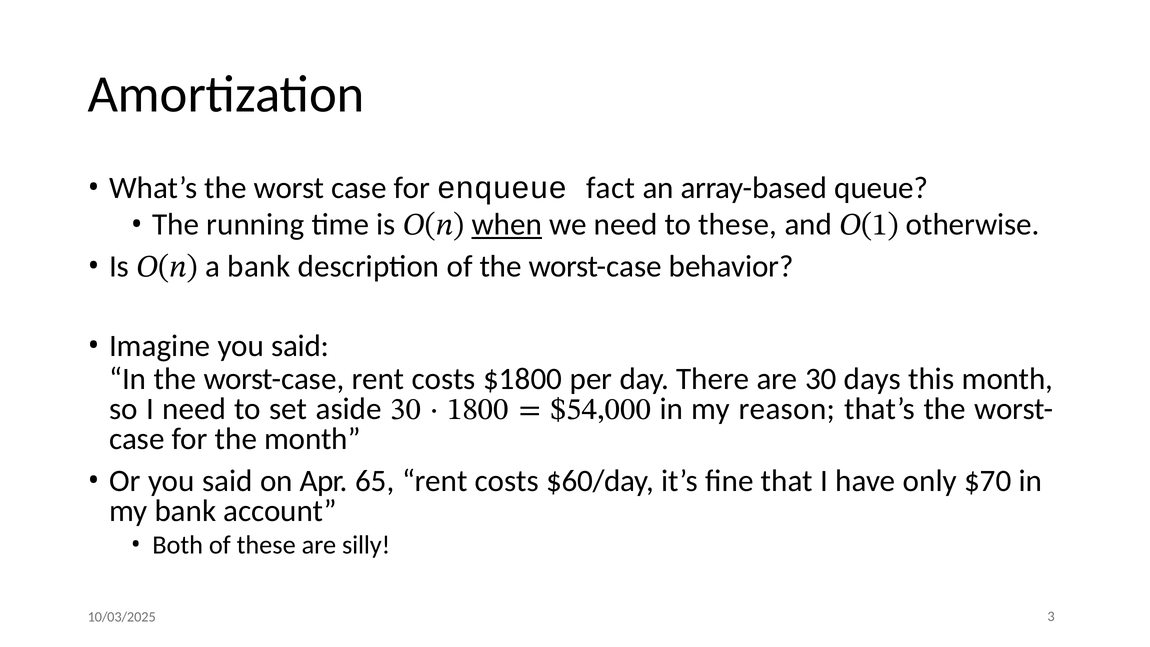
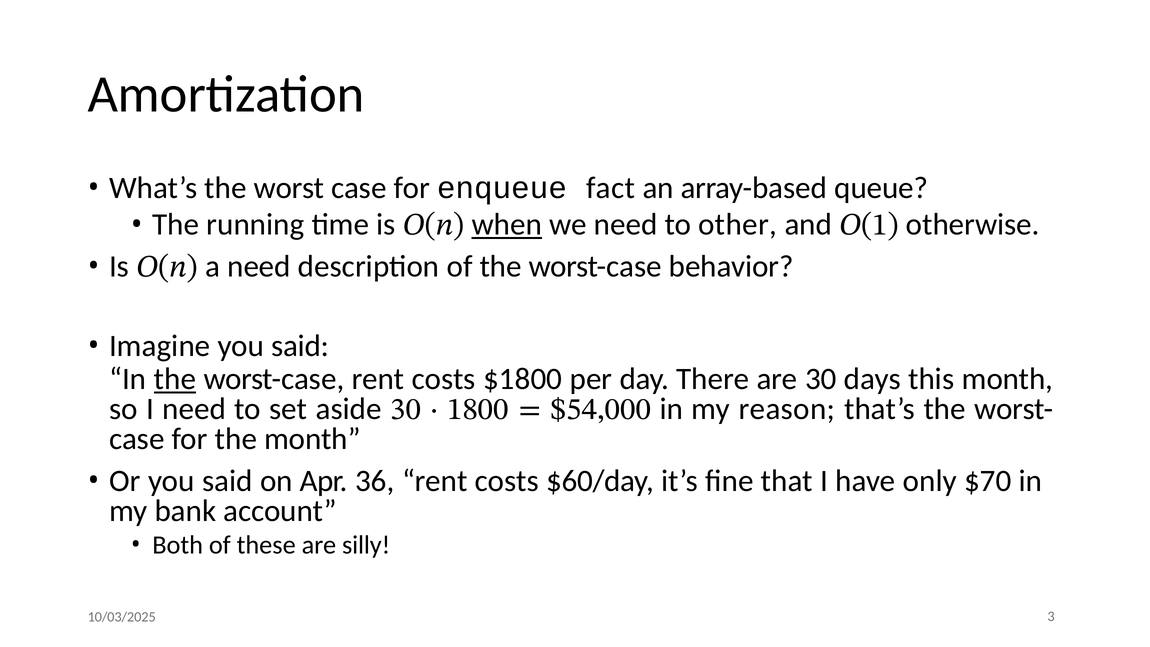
to these: these -> other
a bank: bank -> need
the at (175, 379) underline: none -> present
65: 65 -> 36
